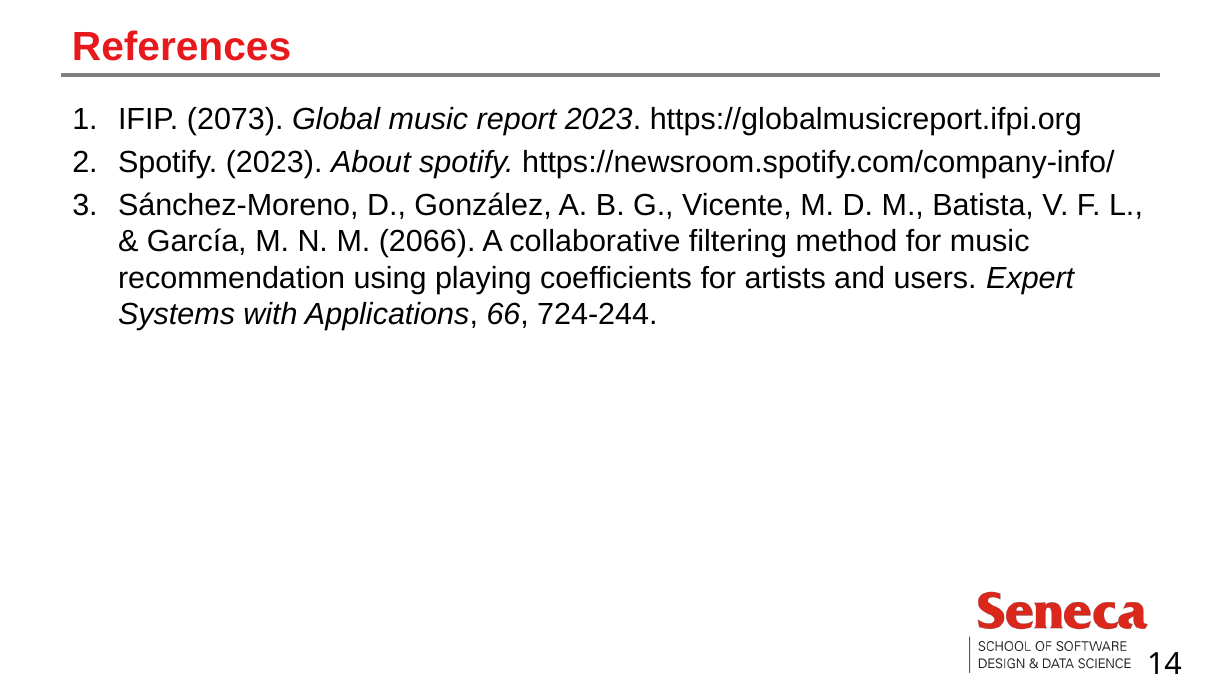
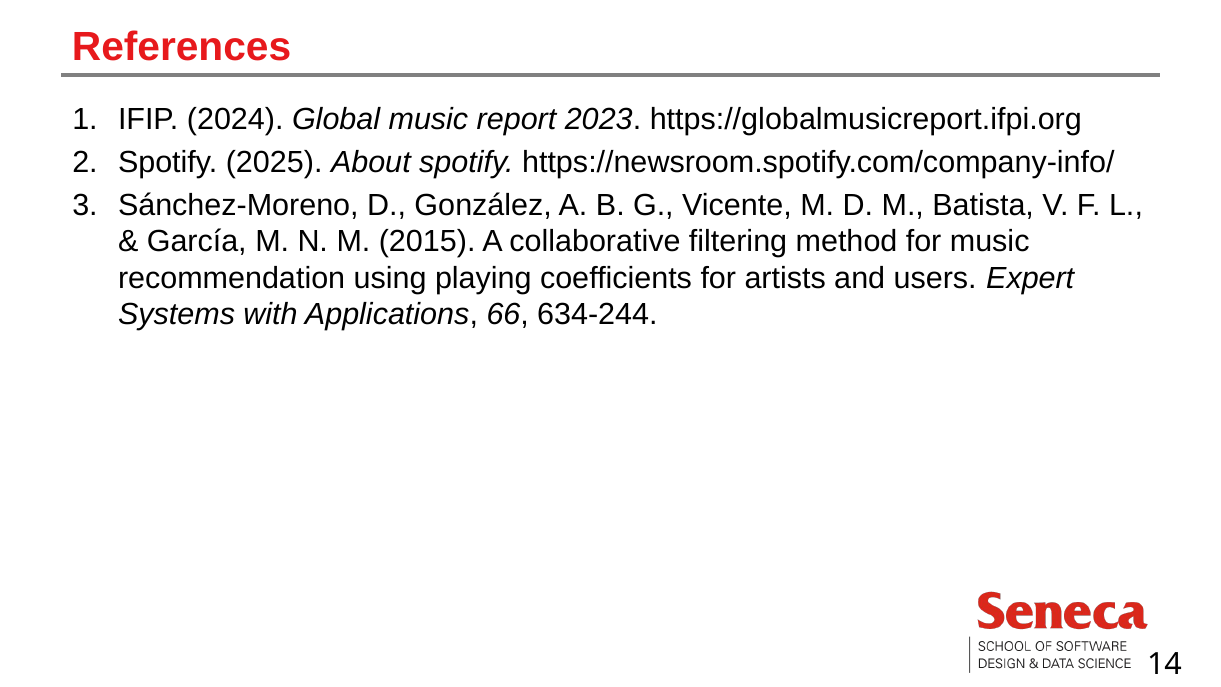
2073: 2073 -> 2024
Spotify 2023: 2023 -> 2025
2066: 2066 -> 2015
724-244: 724-244 -> 634-244
